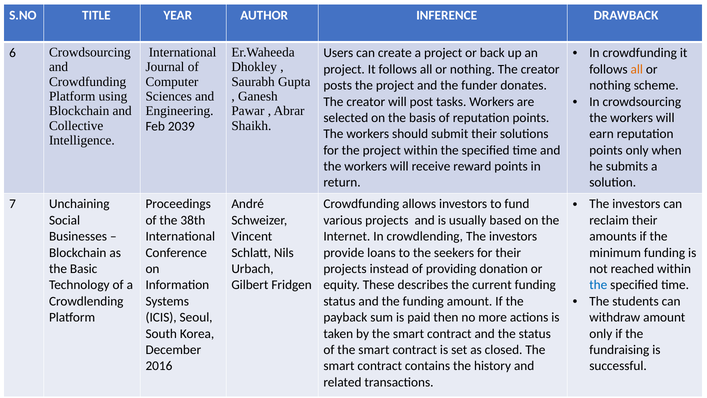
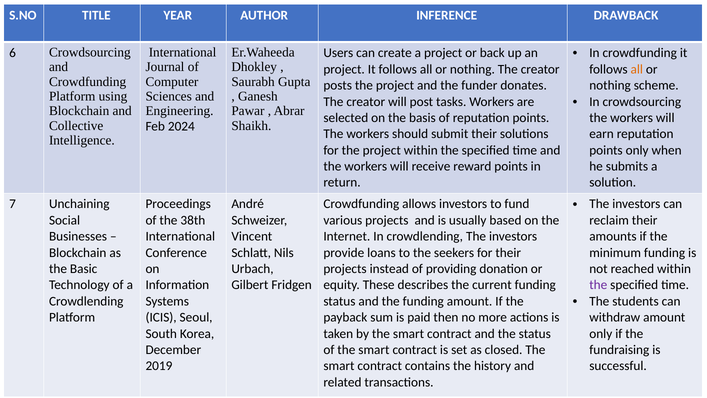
2039: 2039 -> 2024
the at (598, 285) colour: blue -> purple
2016: 2016 -> 2019
